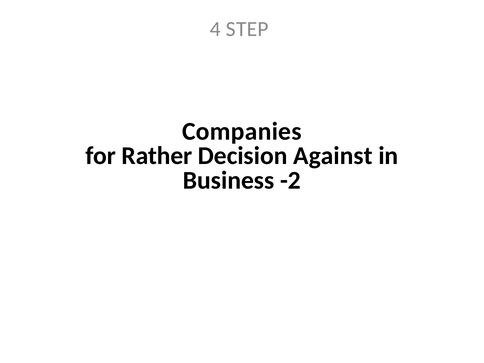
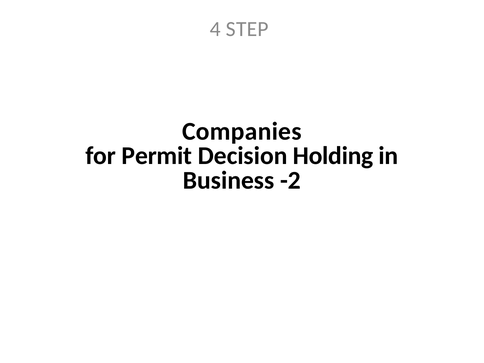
Rather: Rather -> Permit
Against: Against -> Holding
